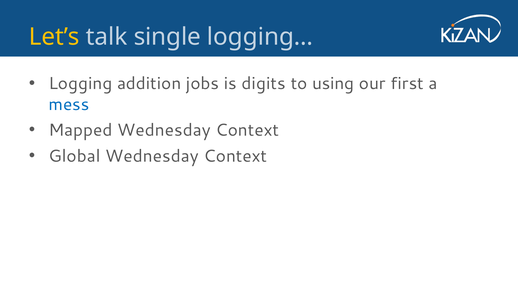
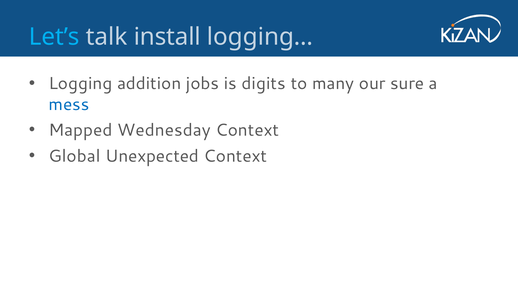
Let’s colour: yellow -> light blue
single: single -> install
using: using -> many
first: first -> sure
Global Wednesday: Wednesday -> Unexpected
